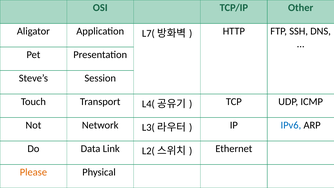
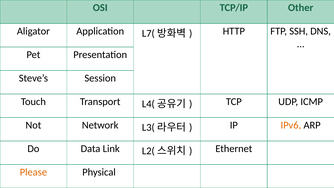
IPv6 colour: blue -> orange
